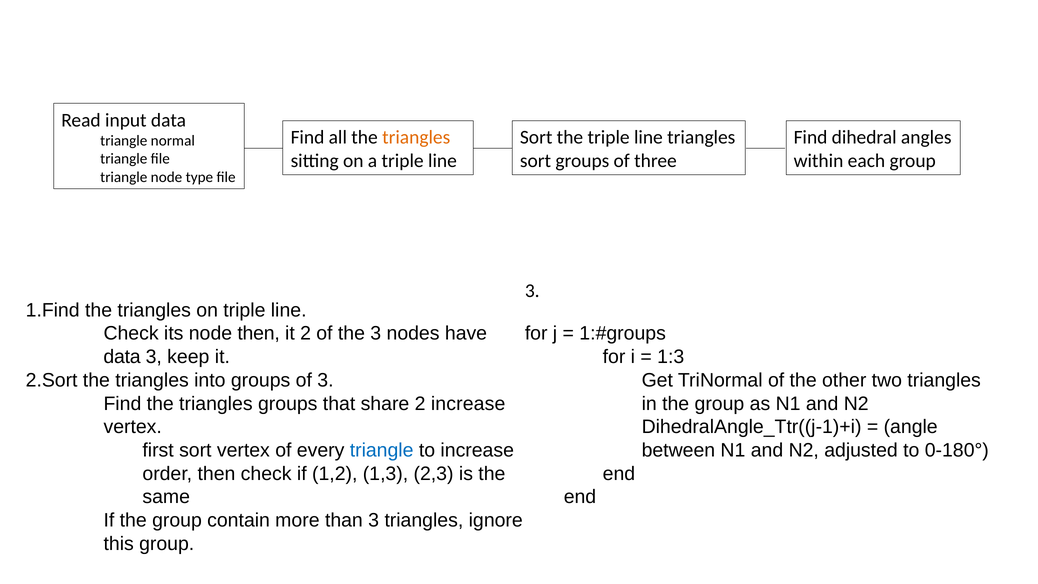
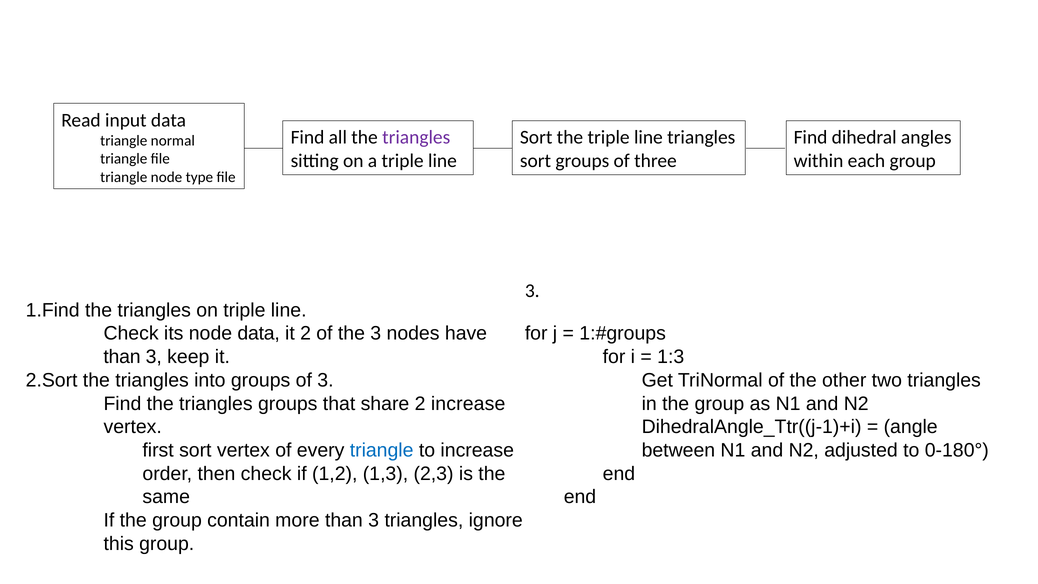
triangles at (416, 137) colour: orange -> purple
node then: then -> data
data at (122, 357): data -> than
